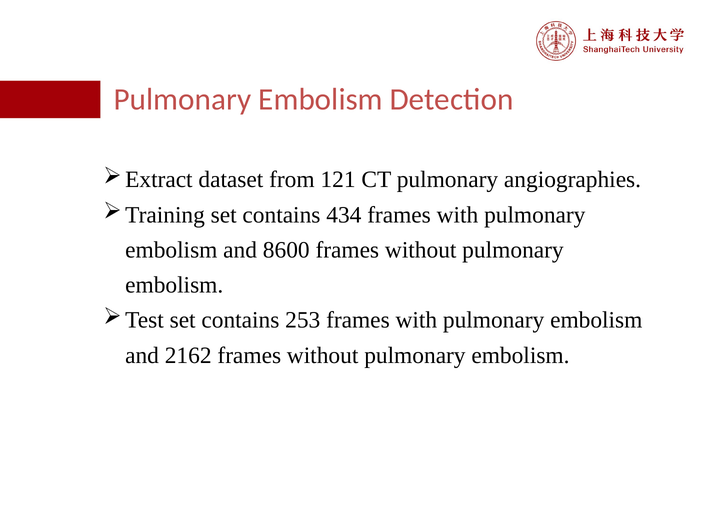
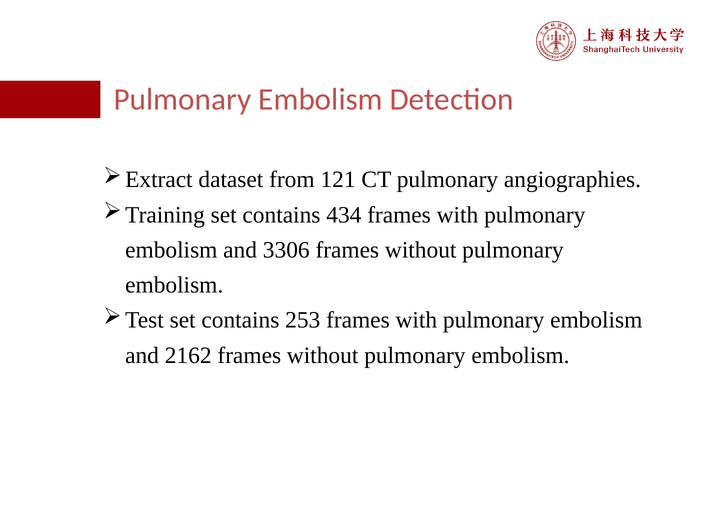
8600: 8600 -> 3306
